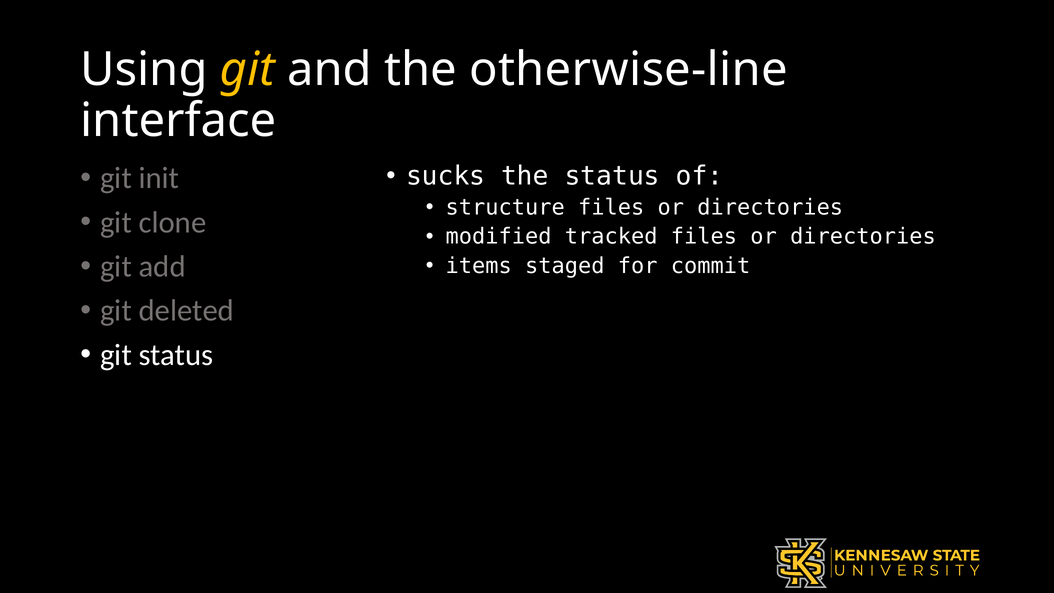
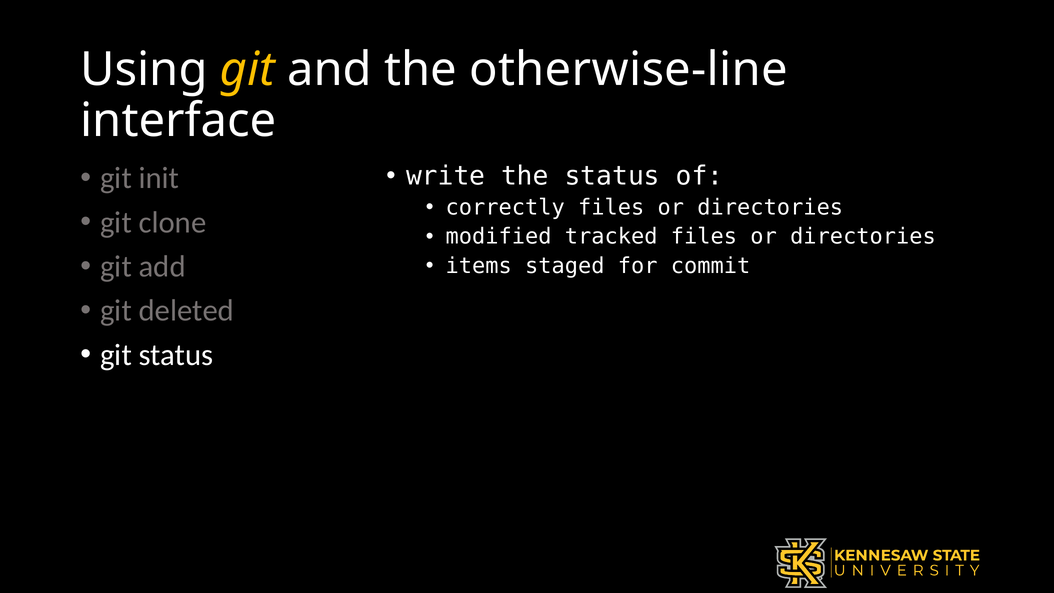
sucks: sucks -> write
structure: structure -> correctly
